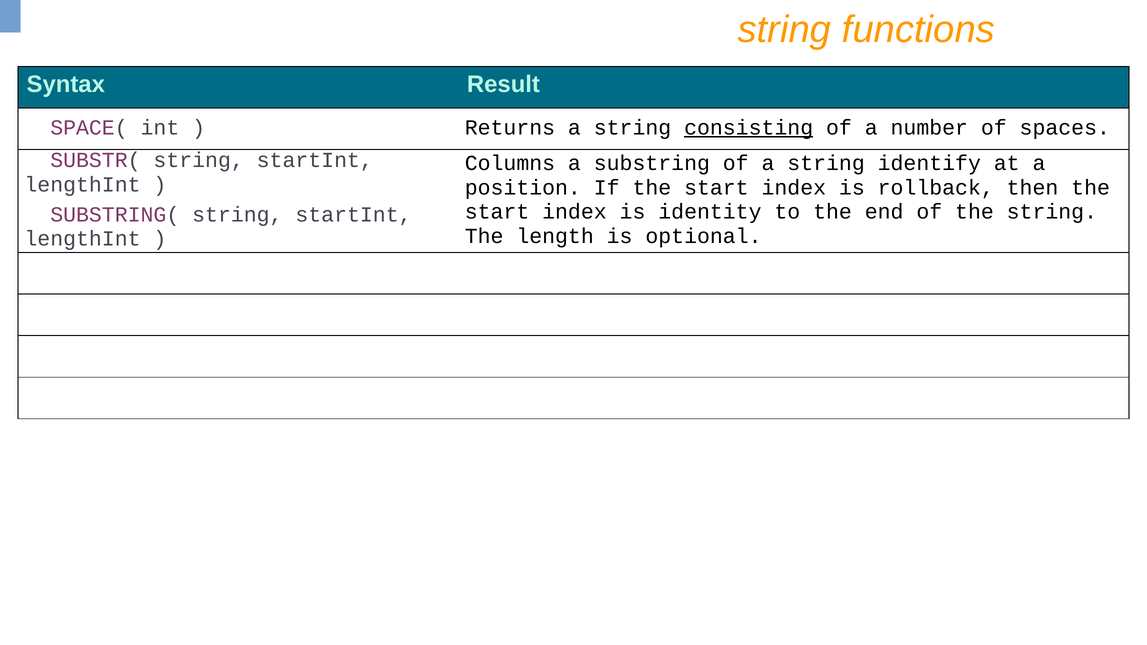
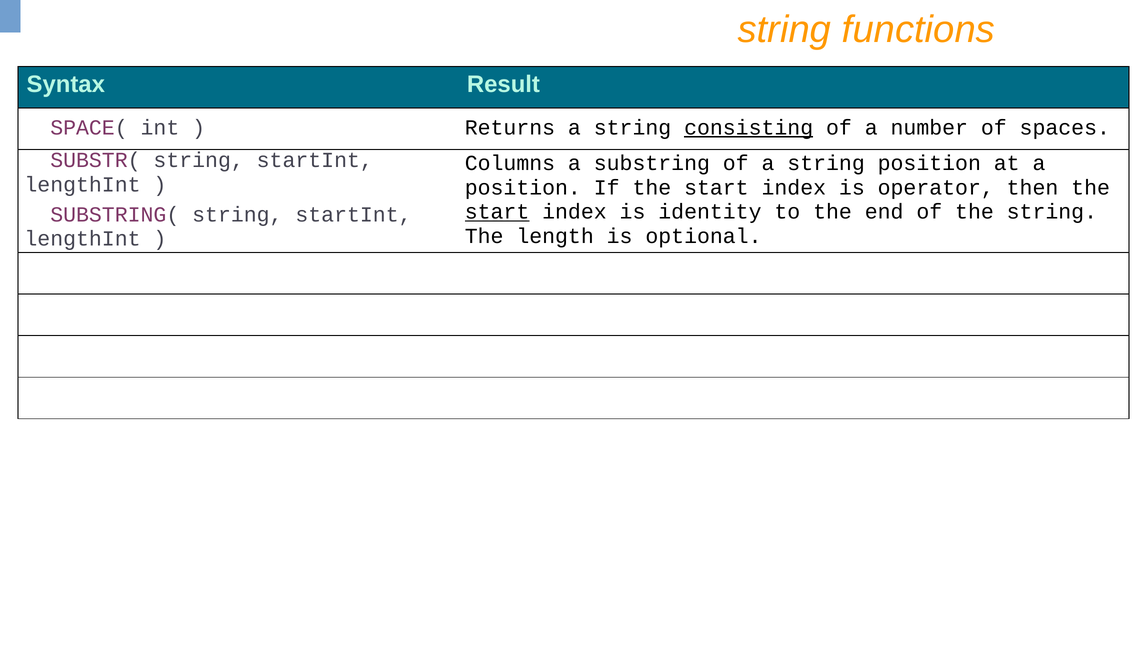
string identify: identify -> position
rollback: rollback -> operator
start at (497, 212) underline: none -> present
